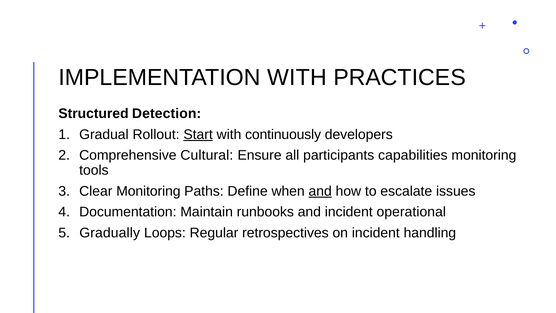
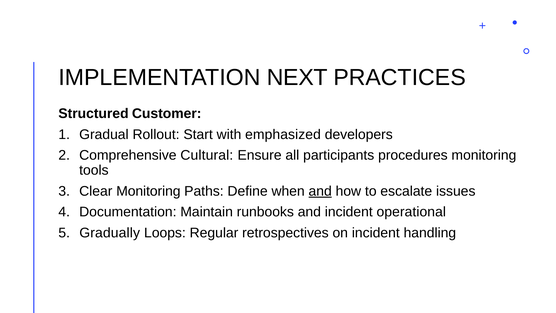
IMPLEMENTATION WITH: WITH -> NEXT
Detection: Detection -> Customer
Start underline: present -> none
continuously: continuously -> emphasized
capabilities: capabilities -> procedures
